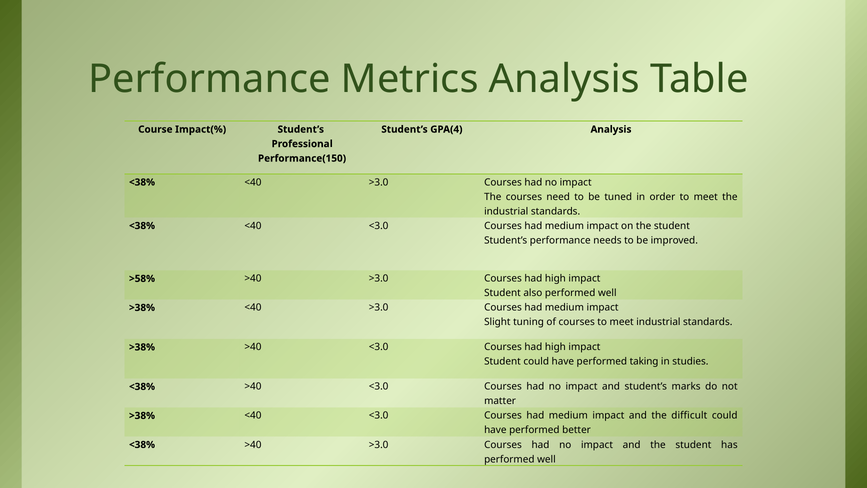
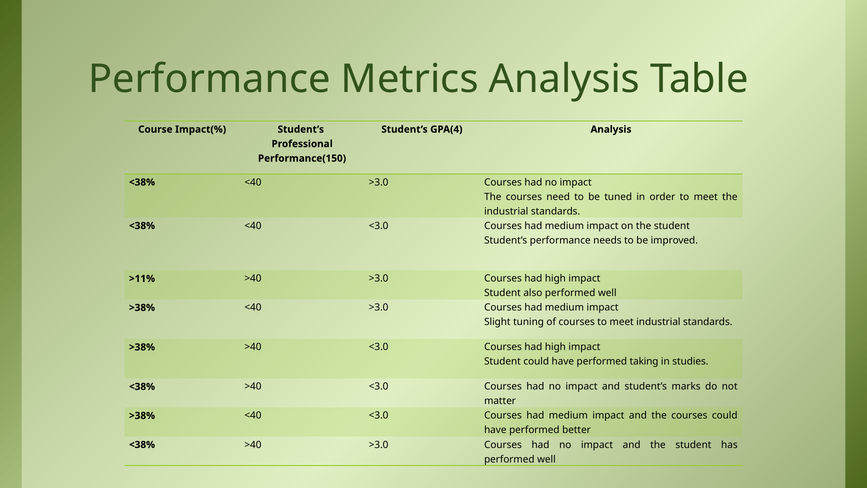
>58%: >58% -> >11%
and the difficult: difficult -> courses
